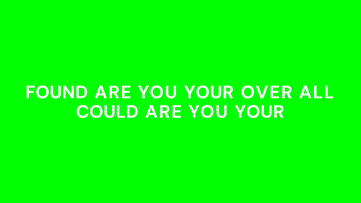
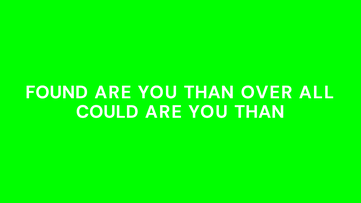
YOUR at (209, 92): YOUR -> THAN
YOUR at (259, 112): YOUR -> THAN
